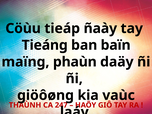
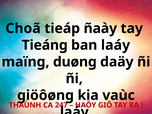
Cöùu: Cöùu -> Choã
ban baïn: baïn -> laáy
phaùn: phaùn -> duøng
